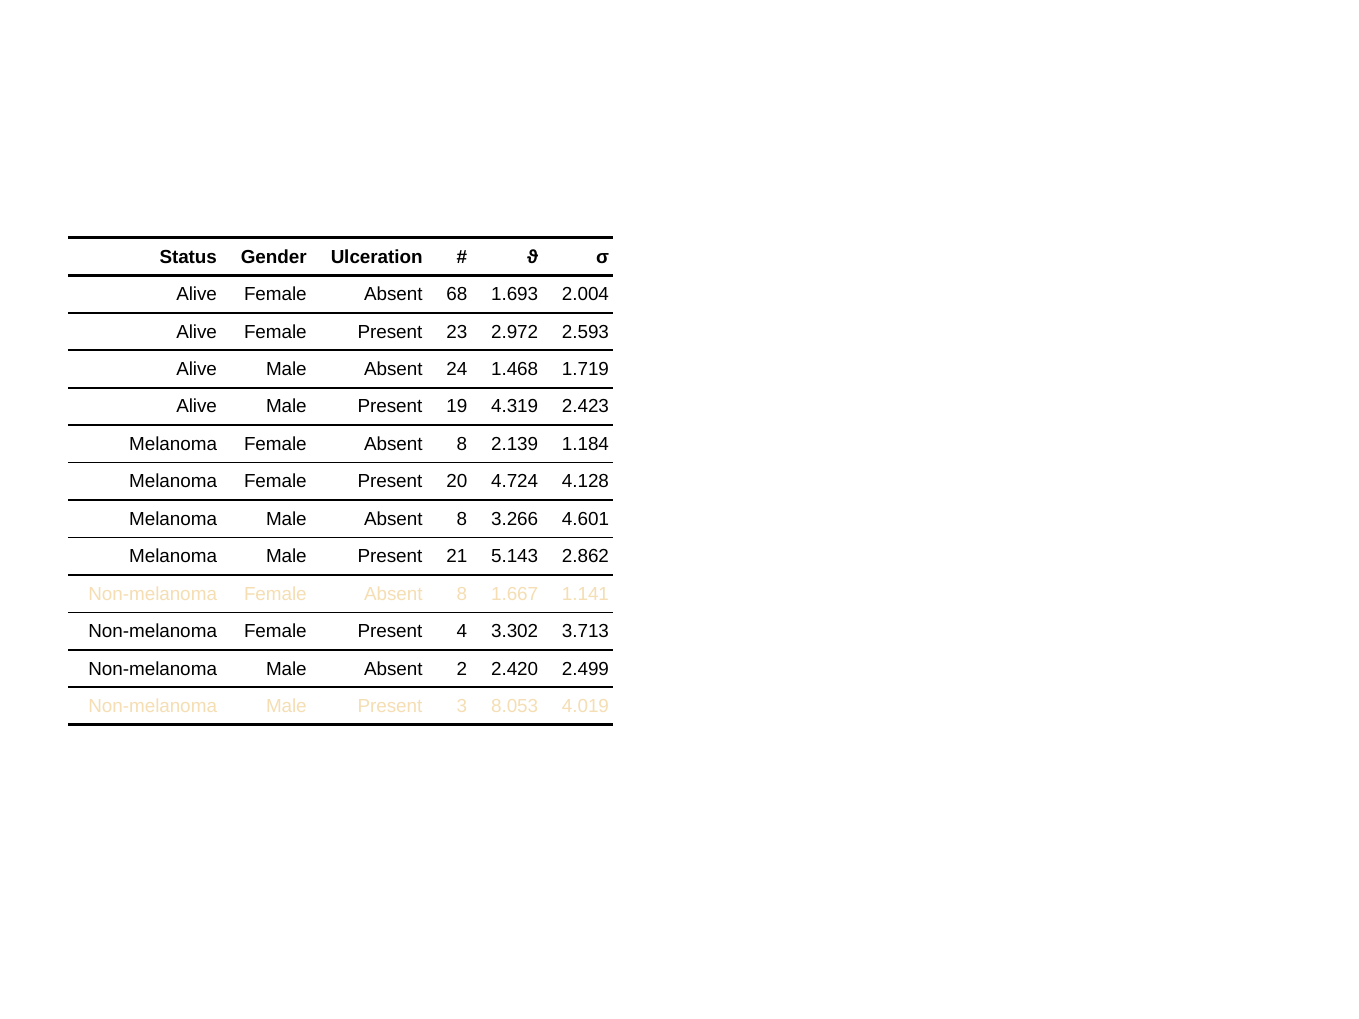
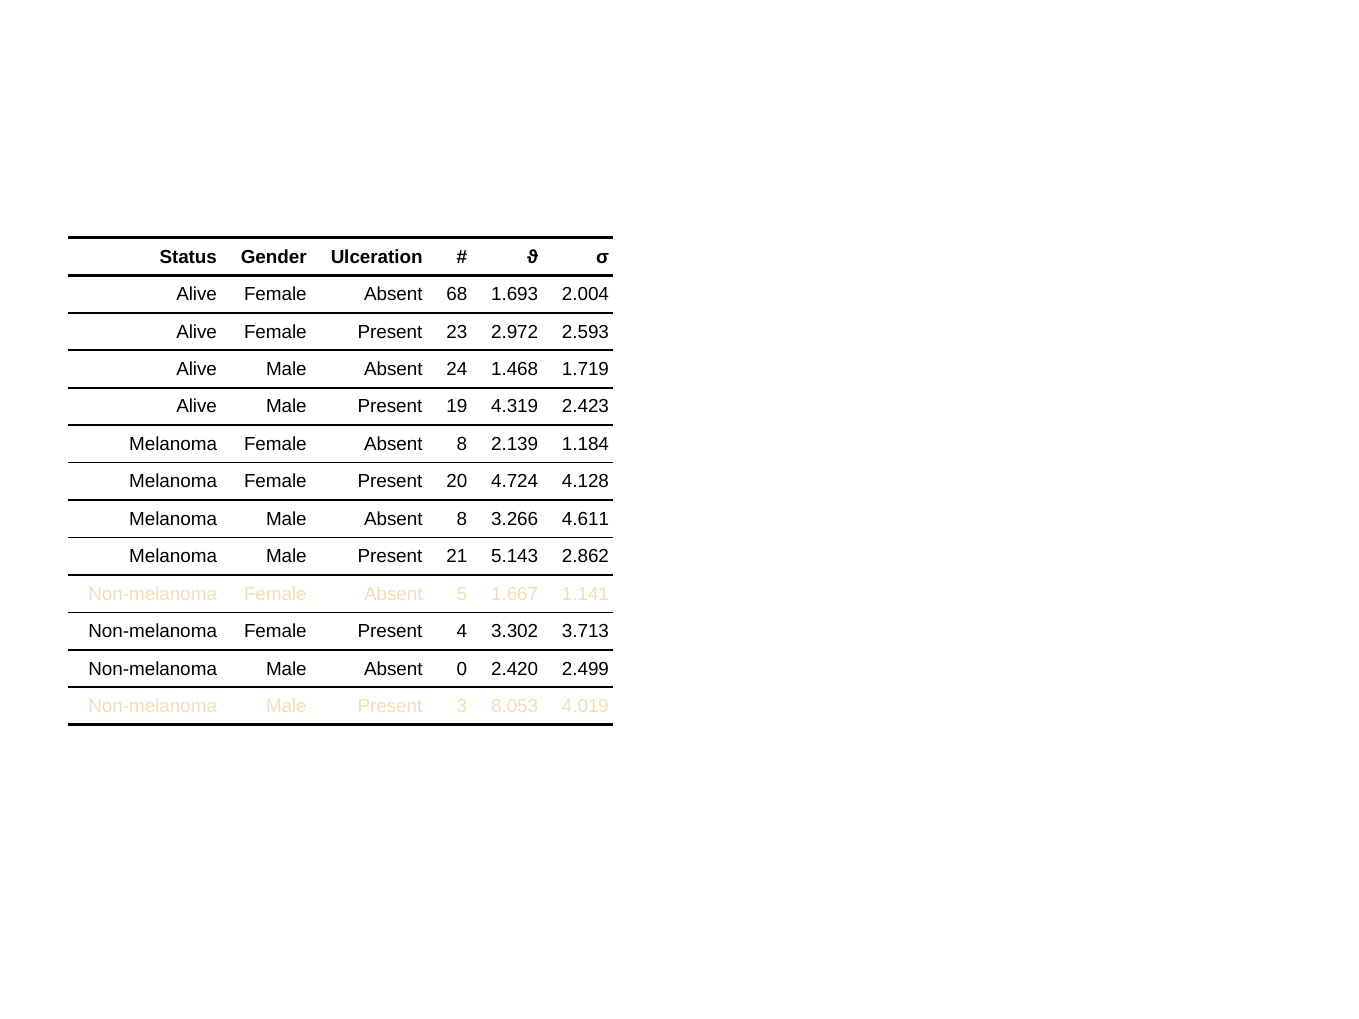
4.601: 4.601 -> 4.611
Non-melanoma Female Absent 8: 8 -> 5
2: 2 -> 0
